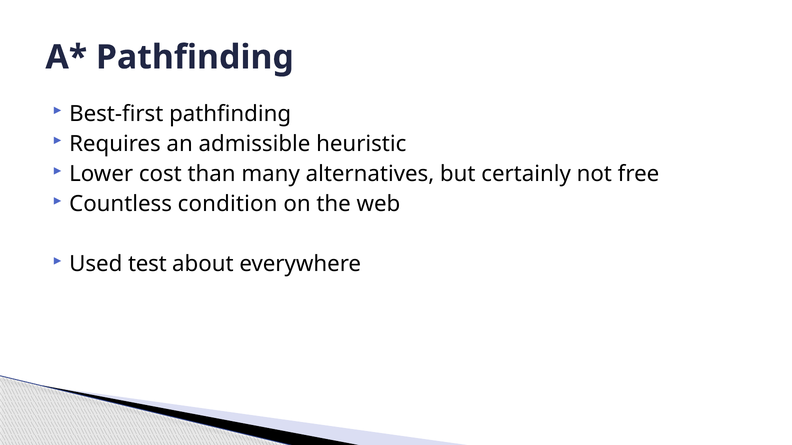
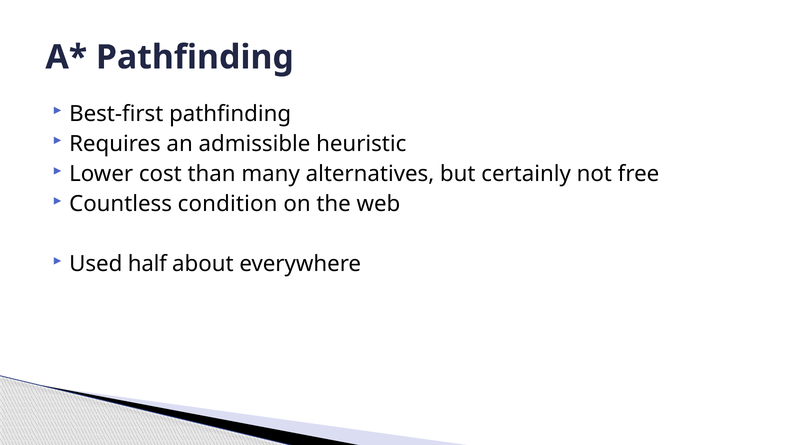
test: test -> half
